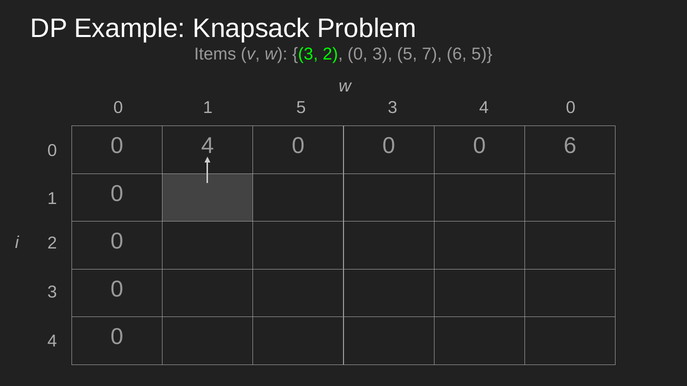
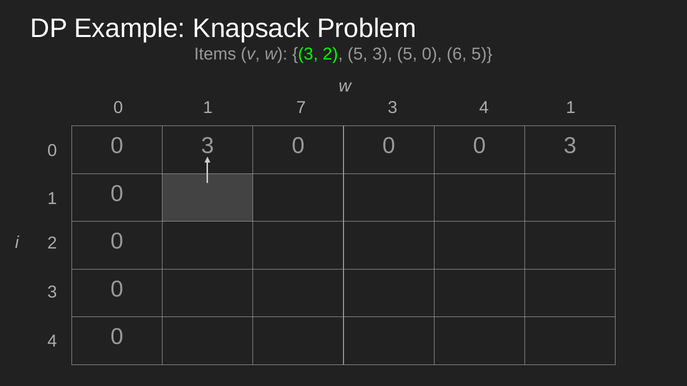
2 0: 0 -> 5
5 7: 7 -> 0
1 5: 5 -> 7
0 at (571, 108): 0 -> 1
4 at (208, 146): 4 -> 3
0 0 6: 6 -> 3
